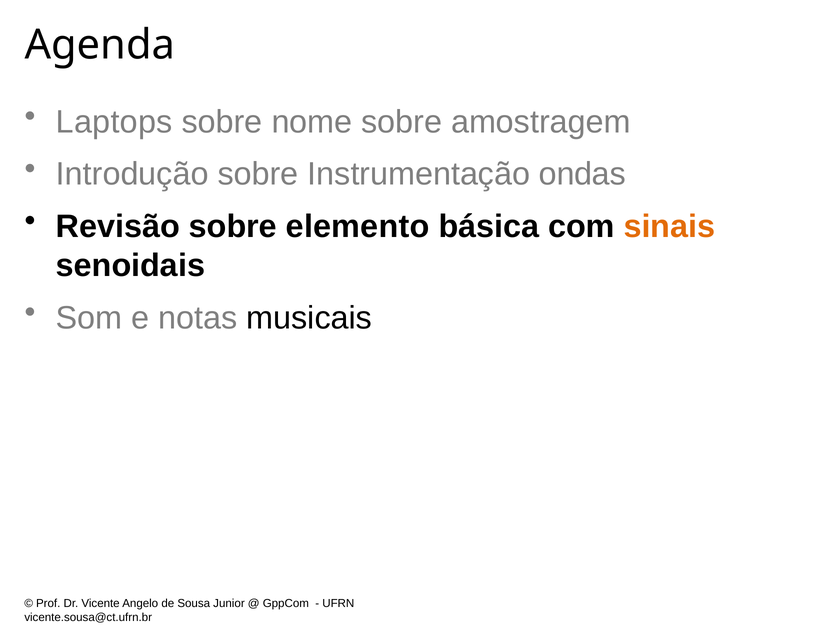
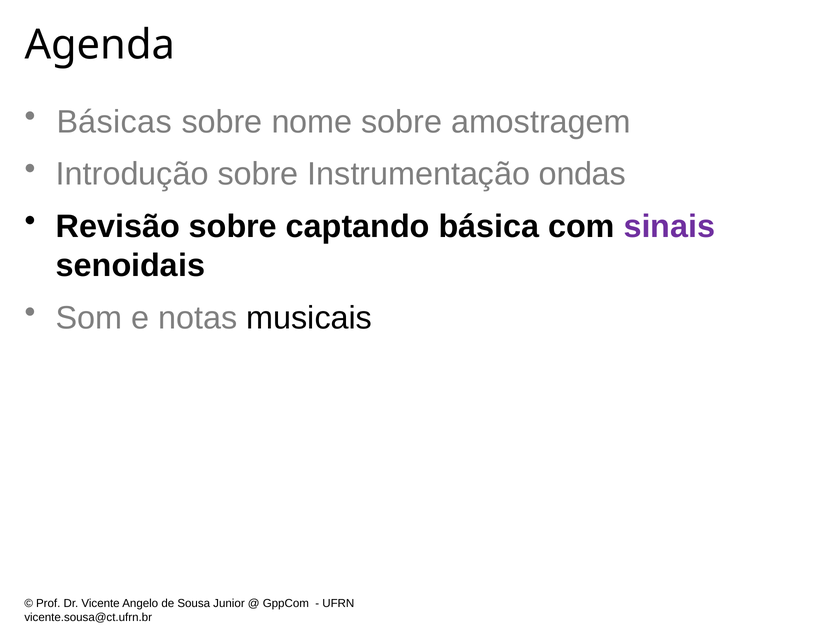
Laptops: Laptops -> Básicas
elemento: elemento -> captando
sinais colour: orange -> purple
